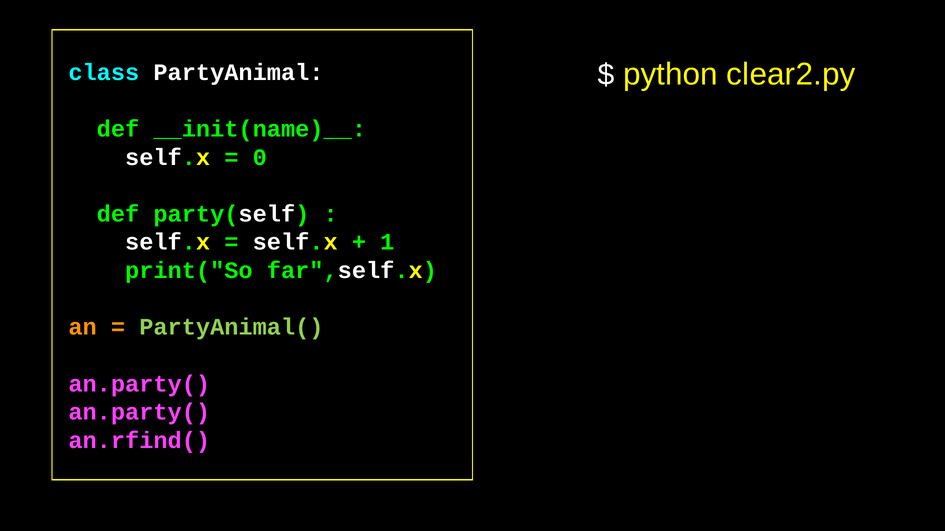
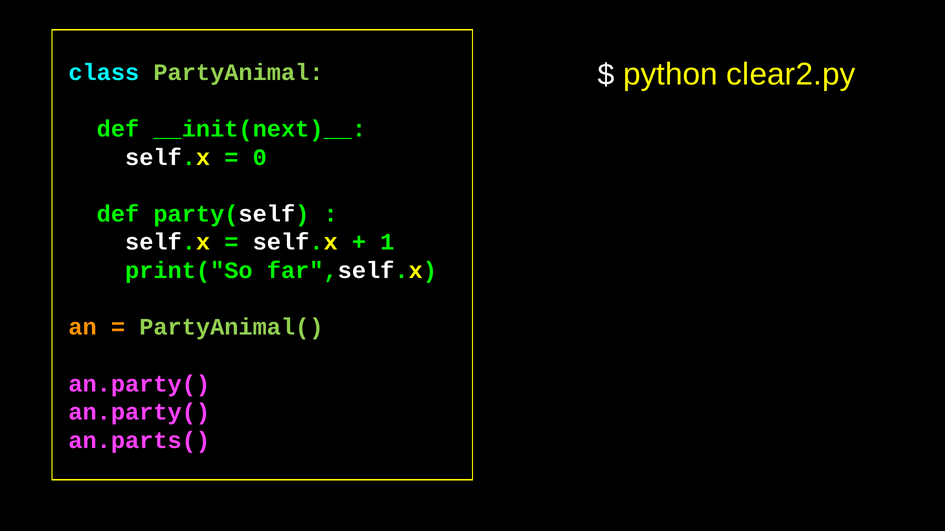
PartyAnimal colour: white -> light green
__init(name)__: __init(name)__ -> __init(next)__
an.rfind(: an.rfind( -> an.parts(
